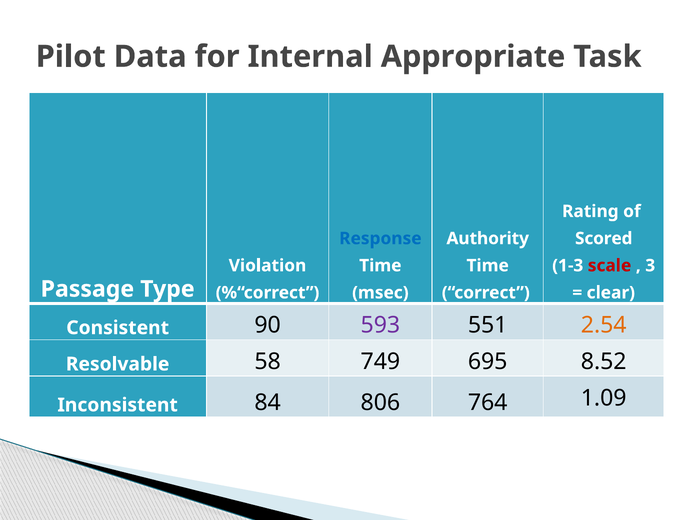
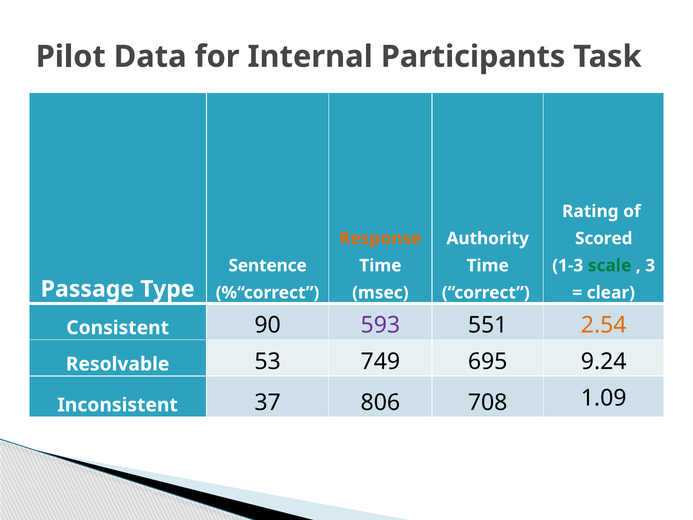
Appropriate: Appropriate -> Participants
Response colour: blue -> orange
Violation: Violation -> Sentence
scale colour: red -> green
58: 58 -> 53
8.52: 8.52 -> 9.24
84: 84 -> 37
764: 764 -> 708
